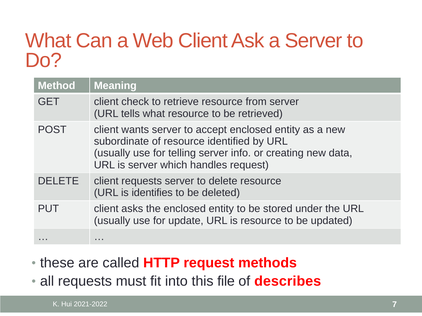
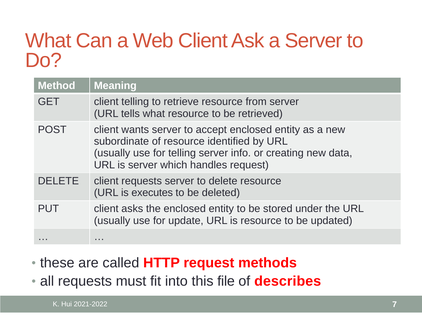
client check: check -> telling
identifies: identifies -> executes
